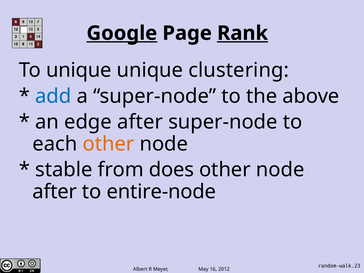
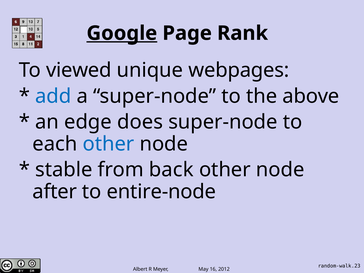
Rank underline: present -> none
To unique: unique -> viewed
clustering: clustering -> webpages
edge after: after -> does
other at (108, 144) colour: orange -> blue
does: does -> back
